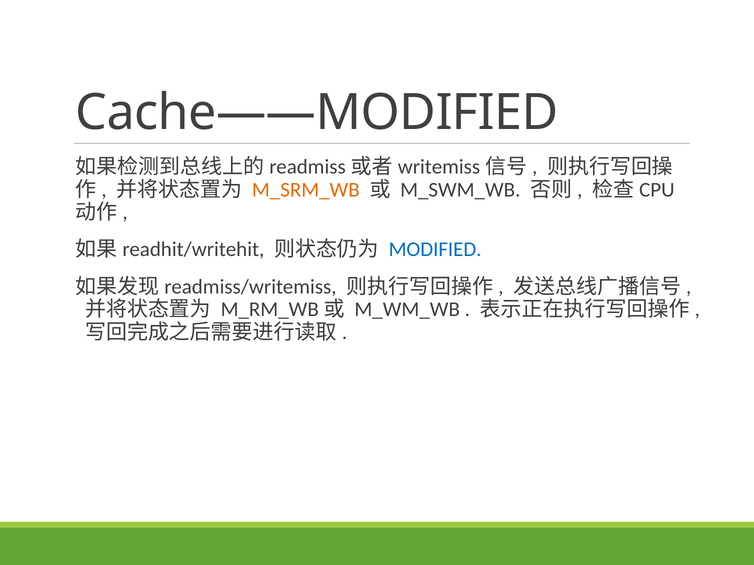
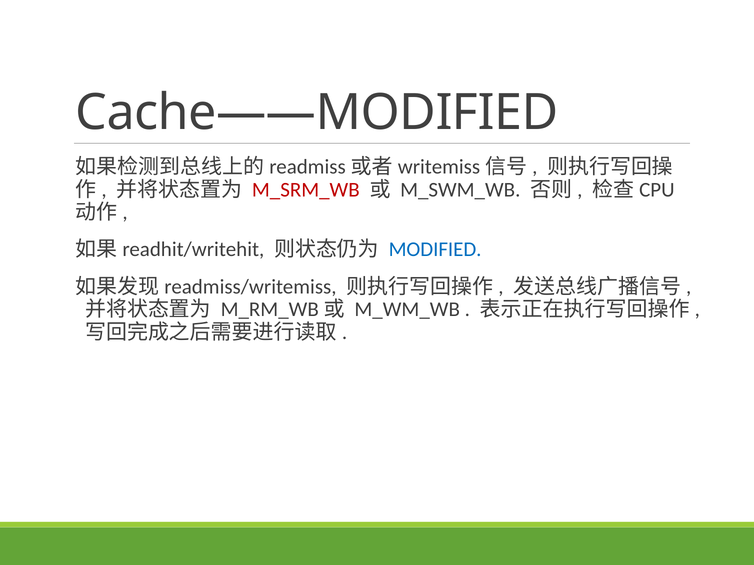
M_SRM_WB colour: orange -> red
